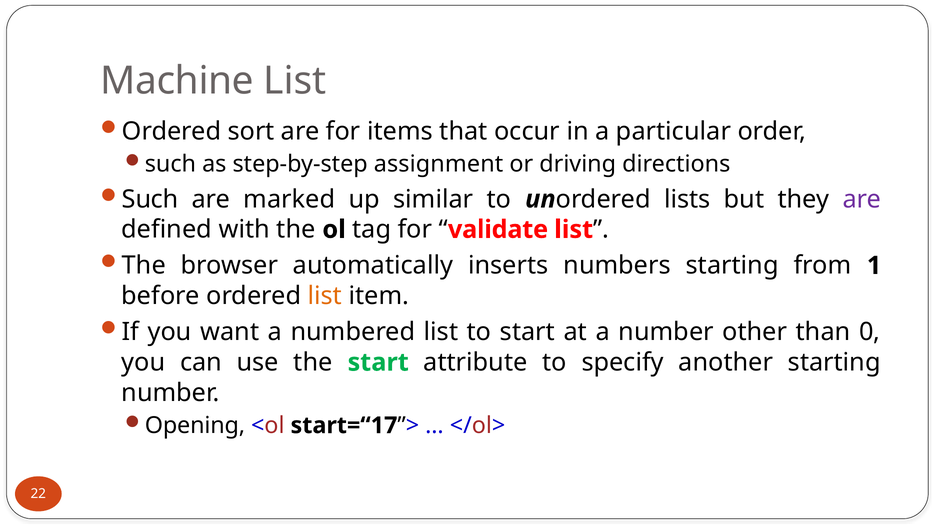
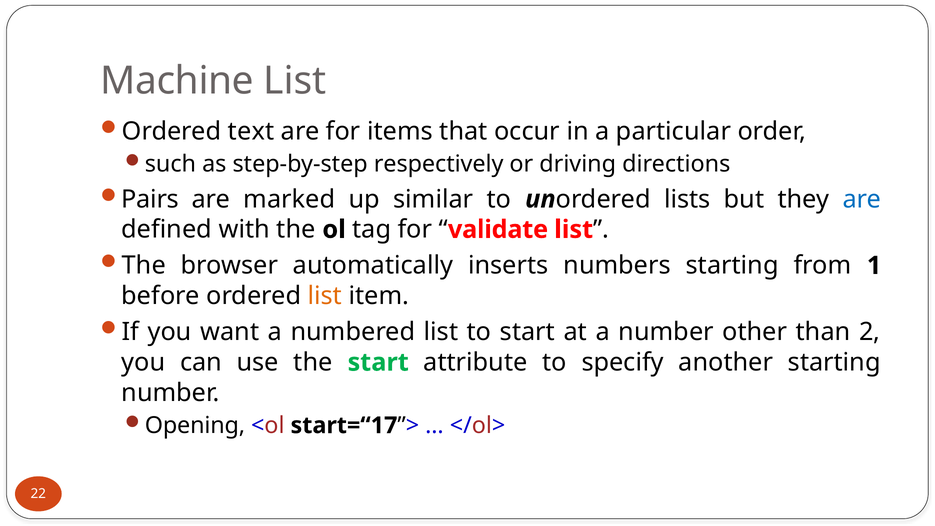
sort: sort -> text
assignment: assignment -> respectively
Such at (150, 199): Such -> Pairs
are at (862, 199) colour: purple -> blue
0: 0 -> 2
